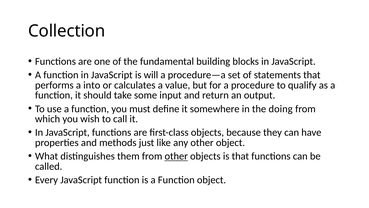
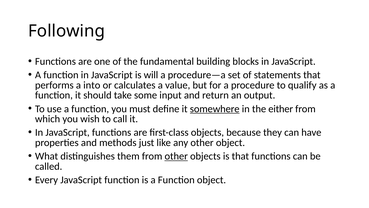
Collection: Collection -> Following
somewhere underline: none -> present
doing: doing -> either
